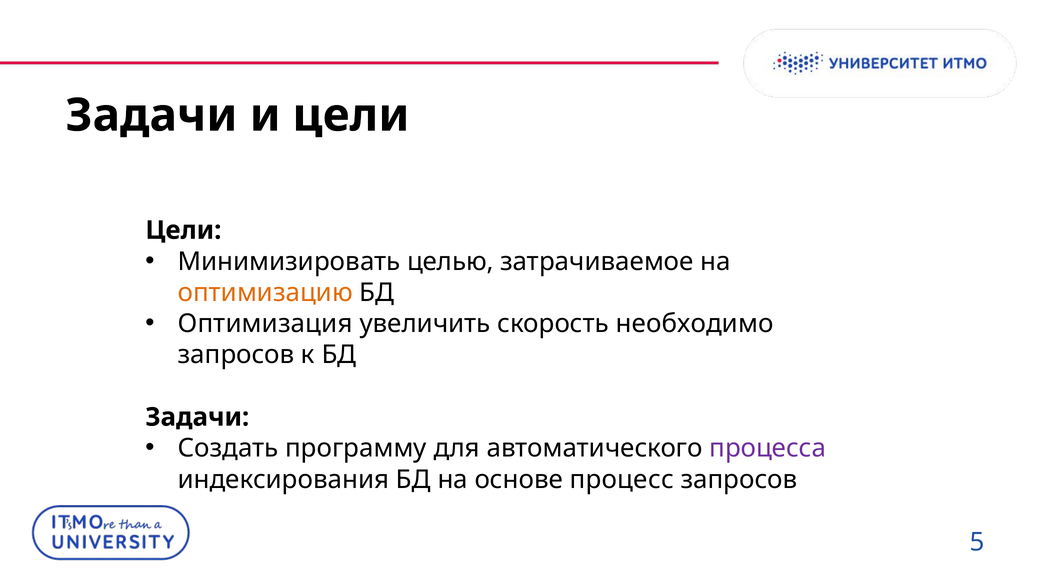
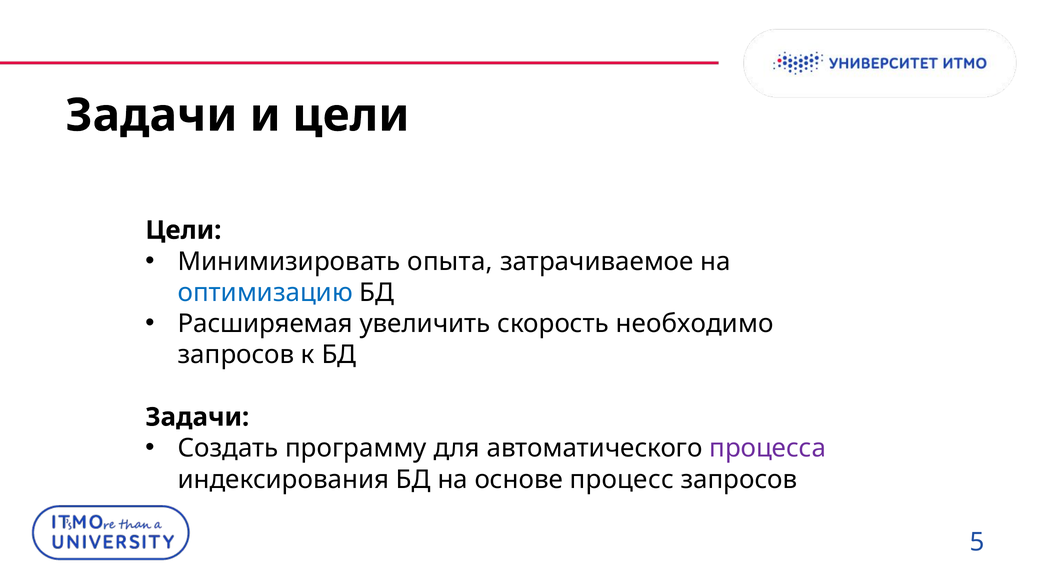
целью: целью -> опыта
оптимизацию colour: orange -> blue
Оптимизация: Оптимизация -> Расширяемая
